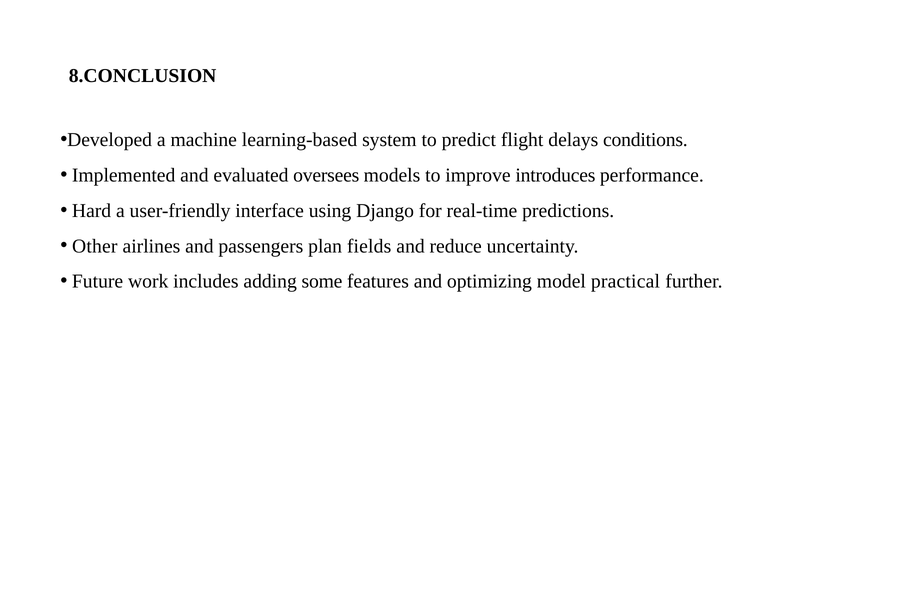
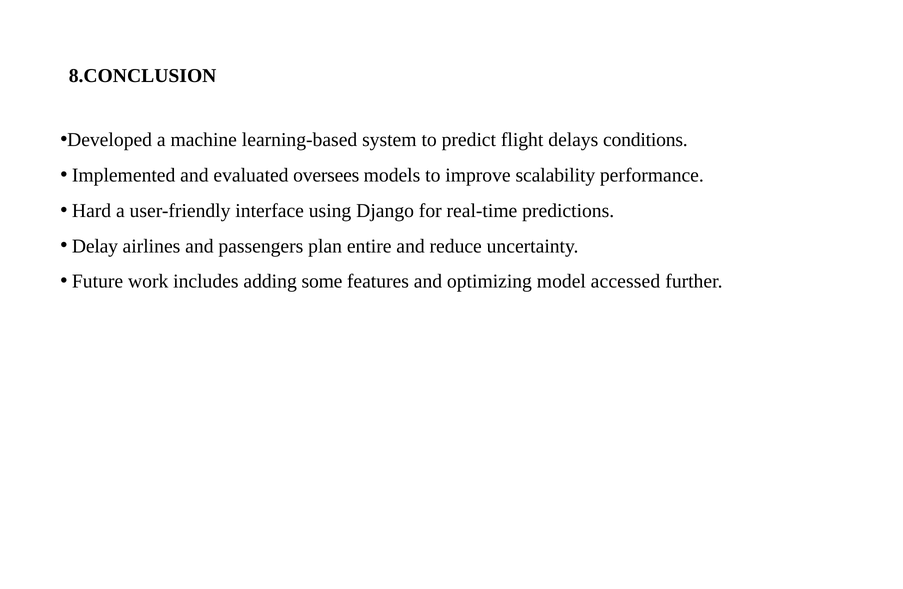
introduces: introduces -> scalability
Other: Other -> Delay
fields: fields -> entire
practical: practical -> accessed
